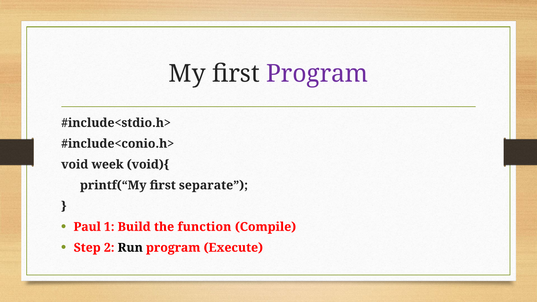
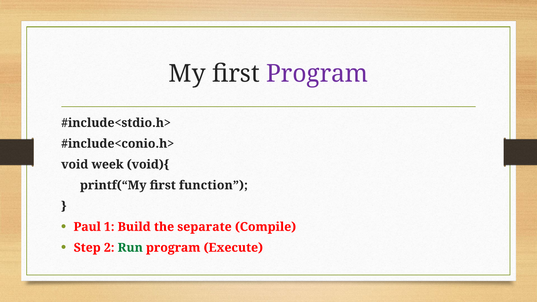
separate: separate -> function
function: function -> separate
Run colour: black -> green
